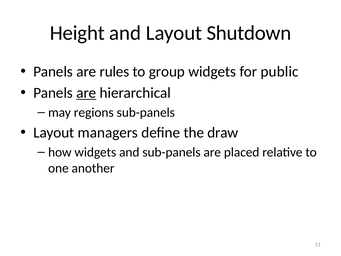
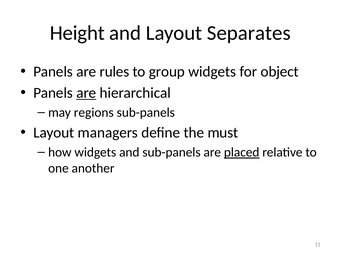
Shutdown: Shutdown -> Separates
public: public -> object
draw: draw -> must
placed underline: none -> present
